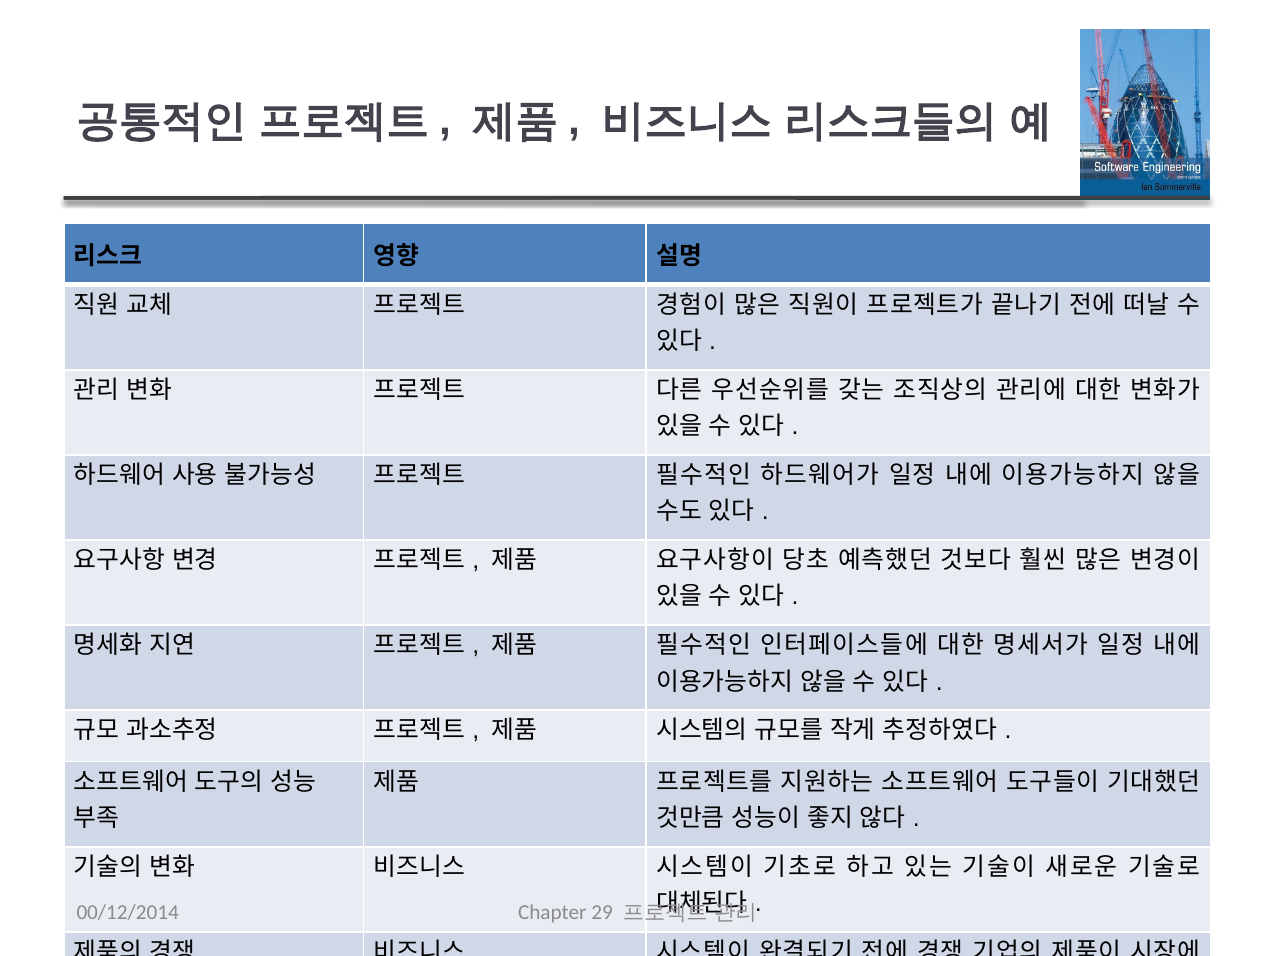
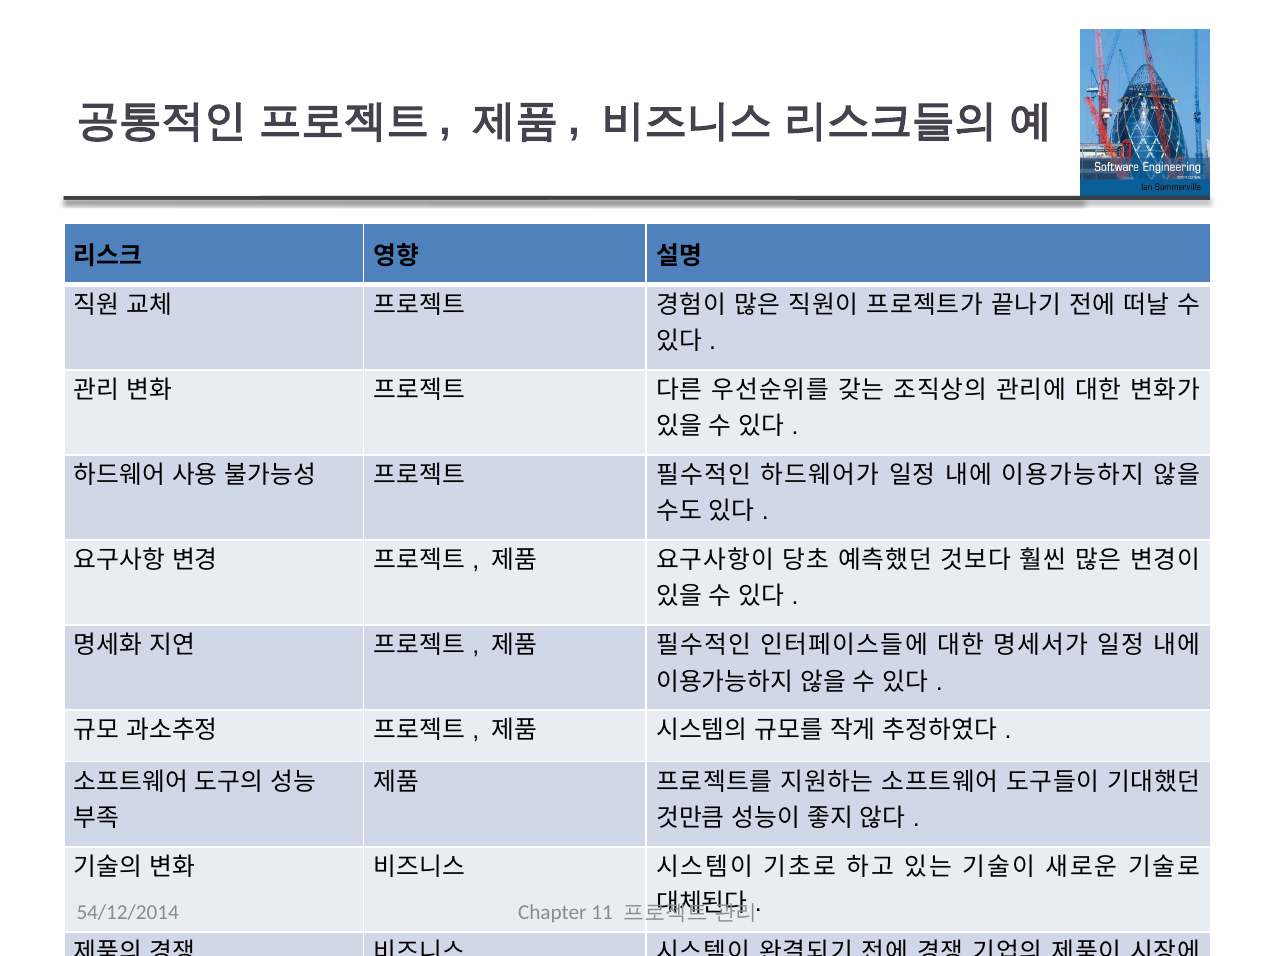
00/12/2014: 00/12/2014 -> 54/12/2014
29: 29 -> 11
